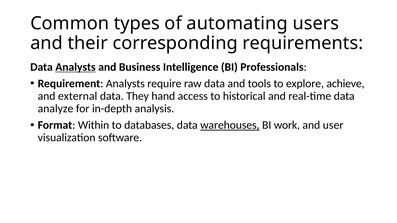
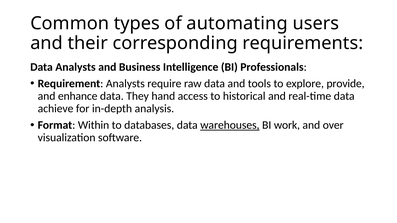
Analysts at (75, 67) underline: present -> none
achieve: achieve -> provide
external: external -> enhance
analyze: analyze -> achieve
user: user -> over
